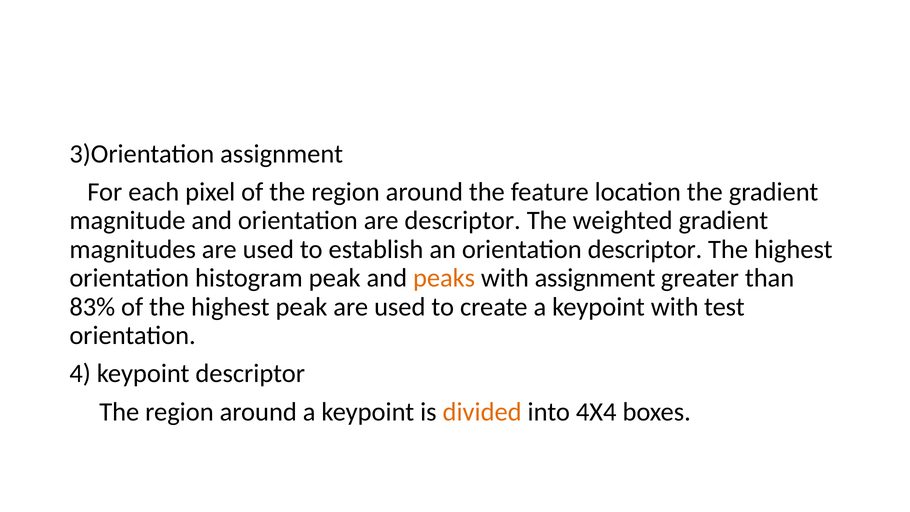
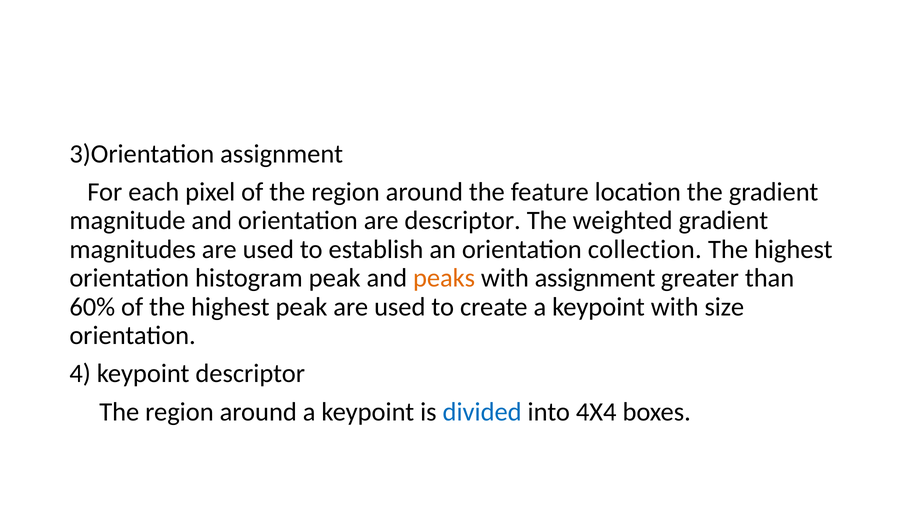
orientation descriptor: descriptor -> collection
83%: 83% -> 60%
test: test -> size
divided colour: orange -> blue
